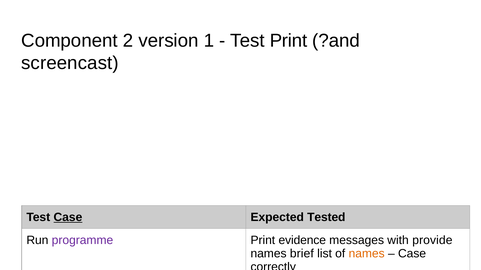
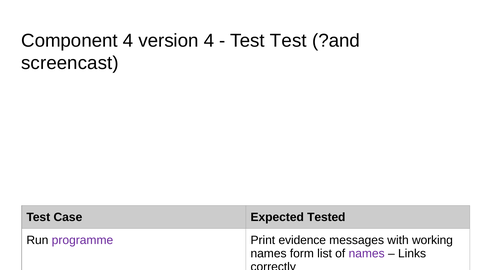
Component 2: 2 -> 4
version 1: 1 -> 4
Test Print: Print -> Test
Case at (68, 218) underline: present -> none
provide: provide -> working
brief: brief -> form
names at (367, 254) colour: orange -> purple
Case at (412, 254): Case -> Links
